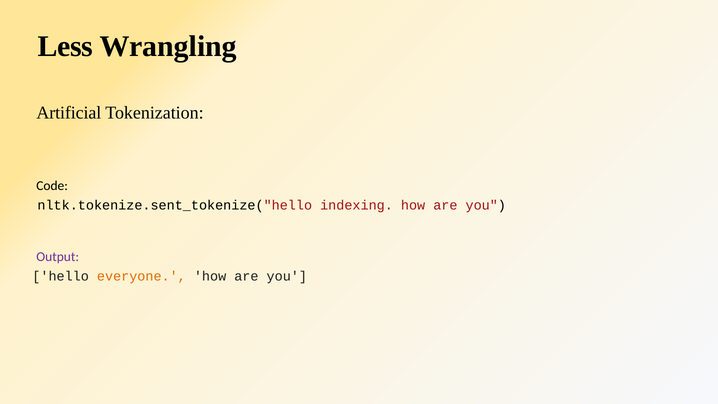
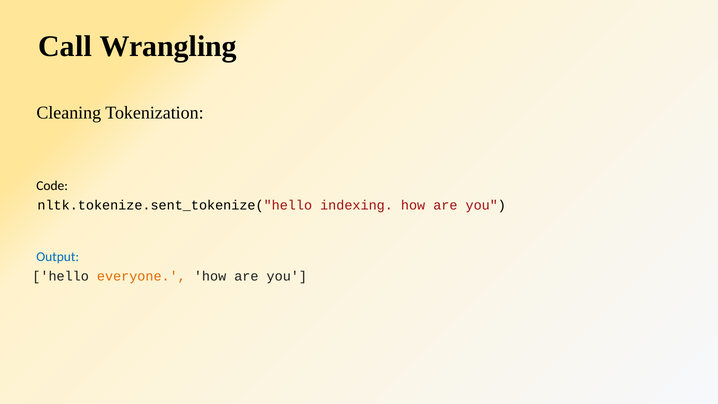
Less: Less -> Call
Artificial: Artificial -> Cleaning
Output colour: purple -> blue
